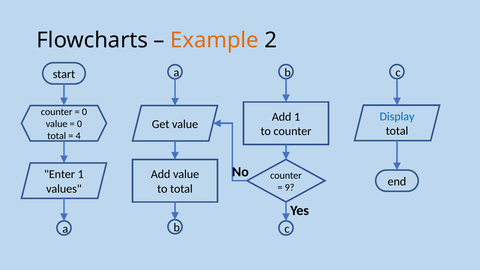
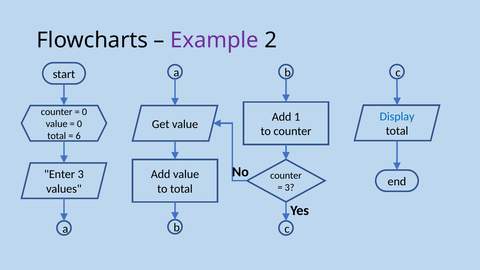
Example colour: orange -> purple
4: 4 -> 6
Enter 1: 1 -> 3
9 at (290, 187): 9 -> 3
